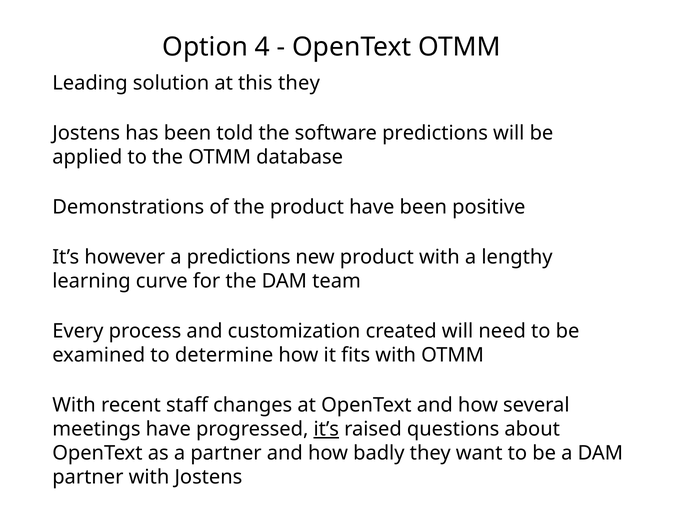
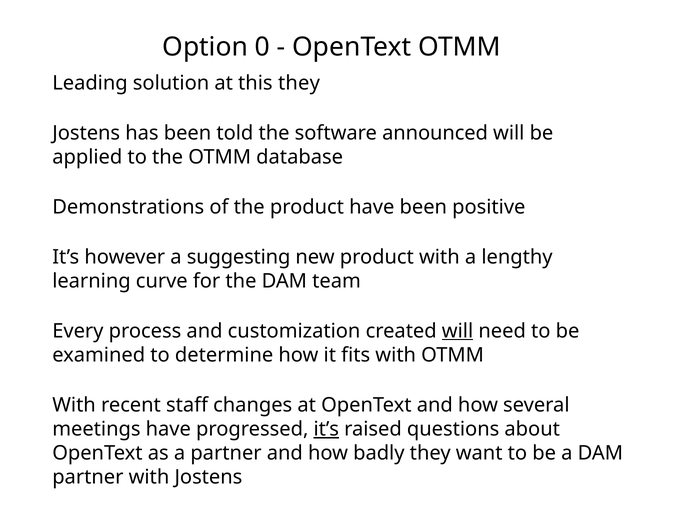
4: 4 -> 0
software predictions: predictions -> announced
a predictions: predictions -> suggesting
will at (458, 331) underline: none -> present
